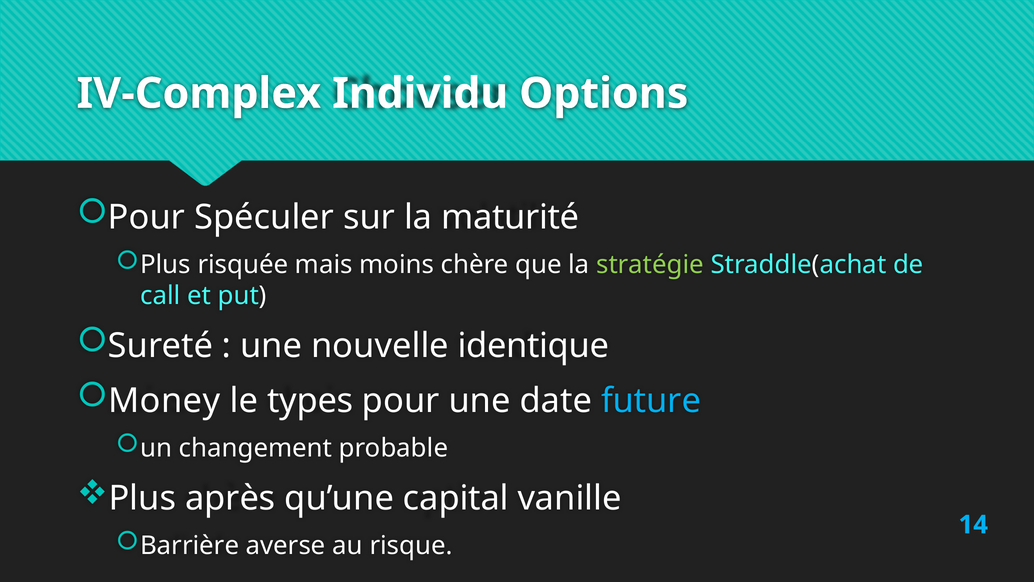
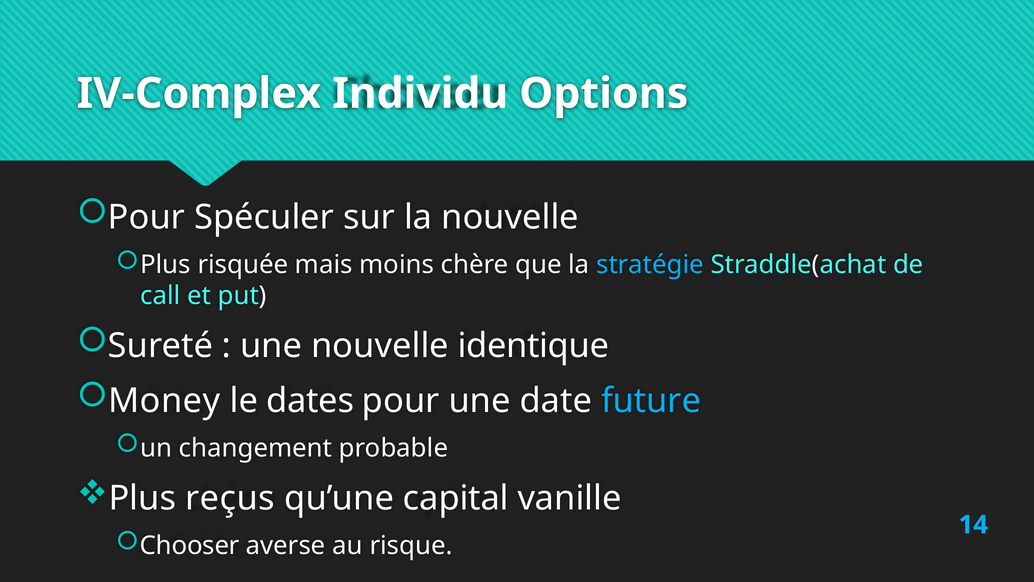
la maturité: maturité -> nouvelle
stratégie colour: light green -> light blue
types: types -> dates
après: après -> reçus
Barrière: Barrière -> Chooser
